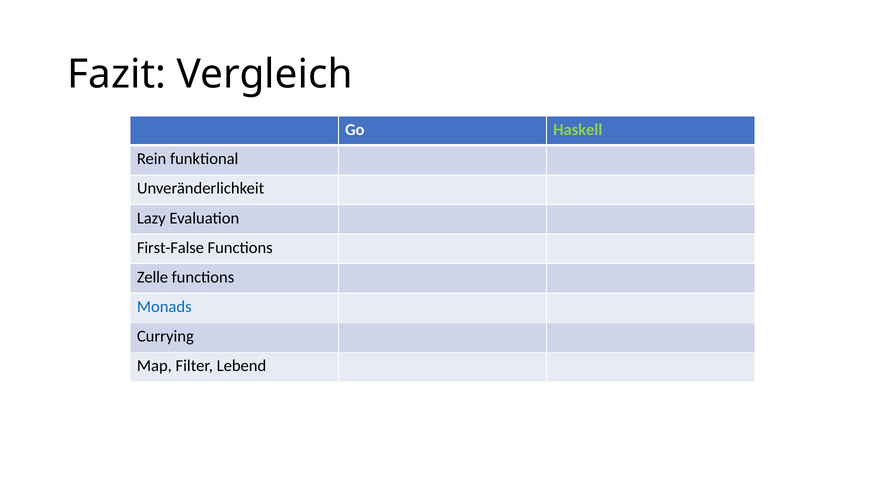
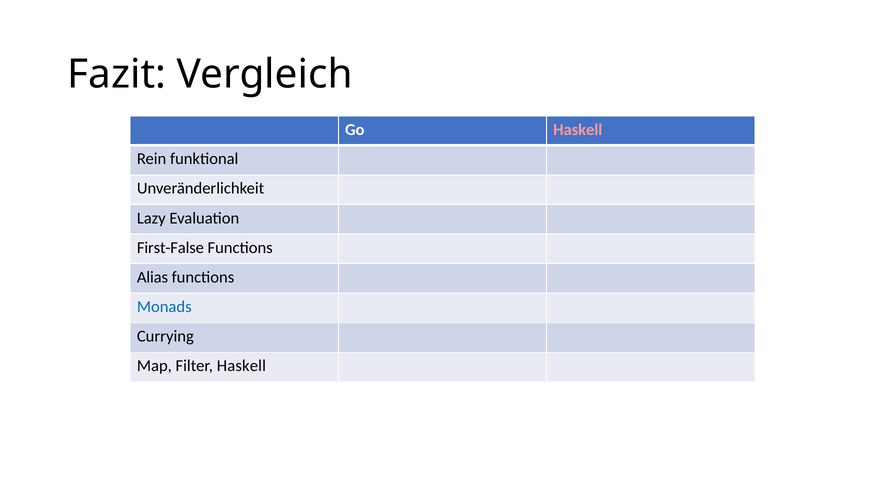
Haskell at (578, 130) colour: light green -> pink
Zelle: Zelle -> Alias
Filter Lebend: Lebend -> Haskell
